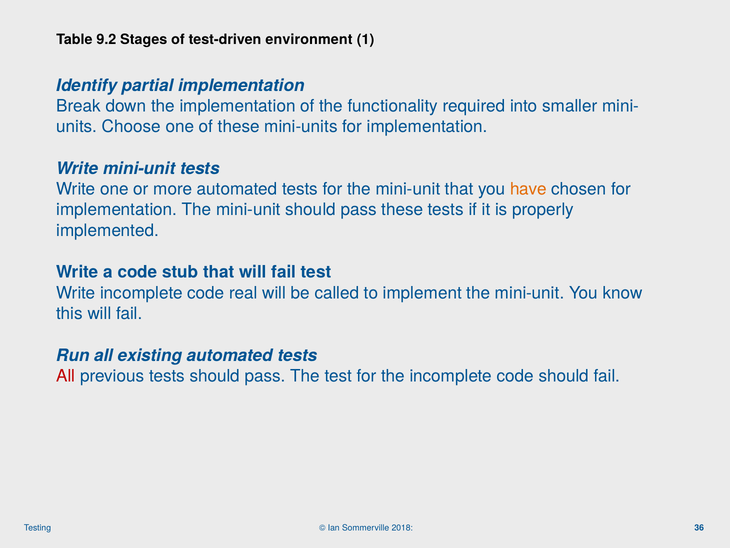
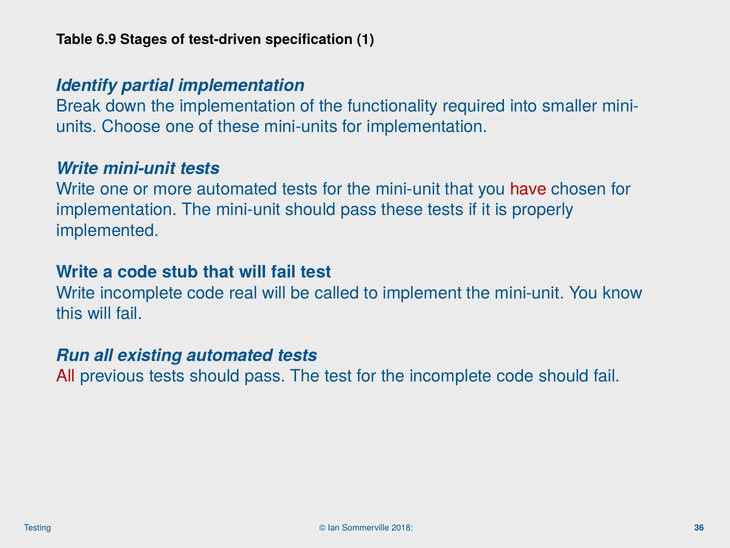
9.2: 9.2 -> 6.9
environment: environment -> specification
have colour: orange -> red
